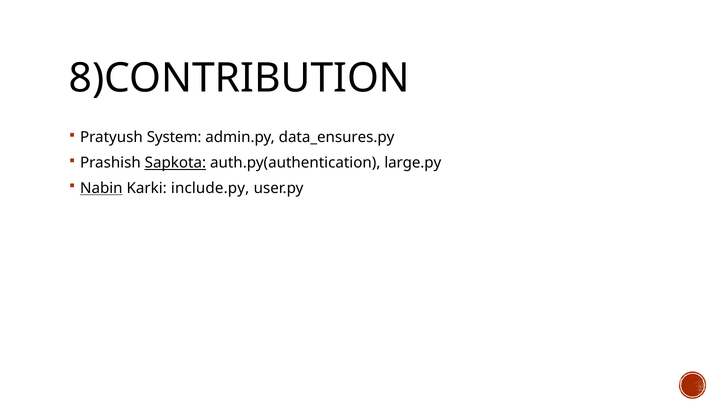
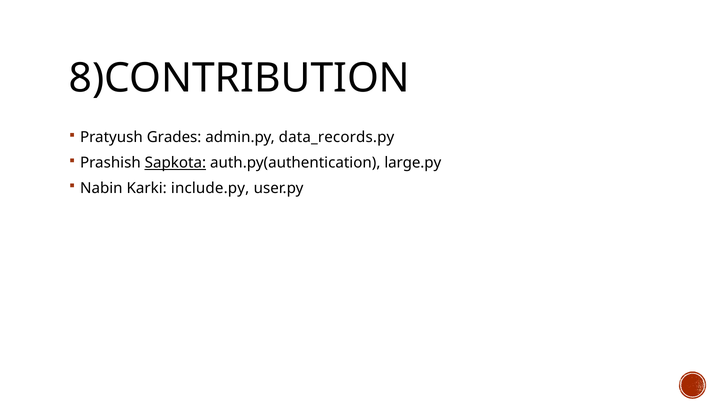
System: System -> Grades
data_ensures.py: data_ensures.py -> data_records.py
Nabin underline: present -> none
